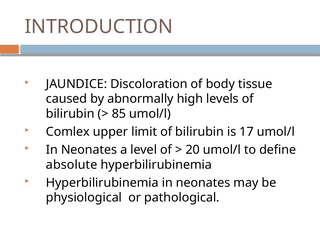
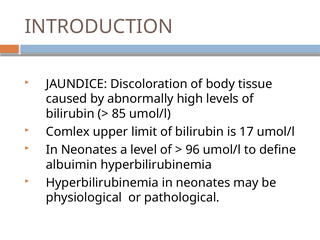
20: 20 -> 96
absolute: absolute -> albuimin
